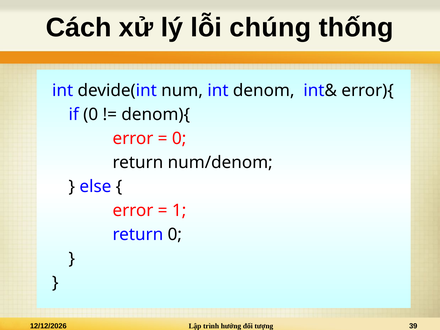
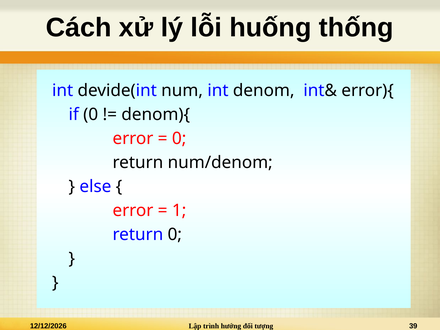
chúng: chúng -> huống
